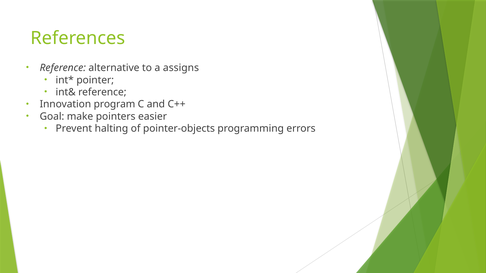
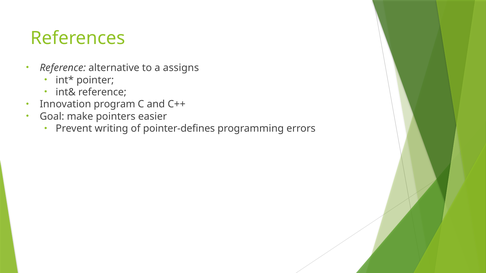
halting: halting -> writing
pointer-objects: pointer-objects -> pointer-defines
